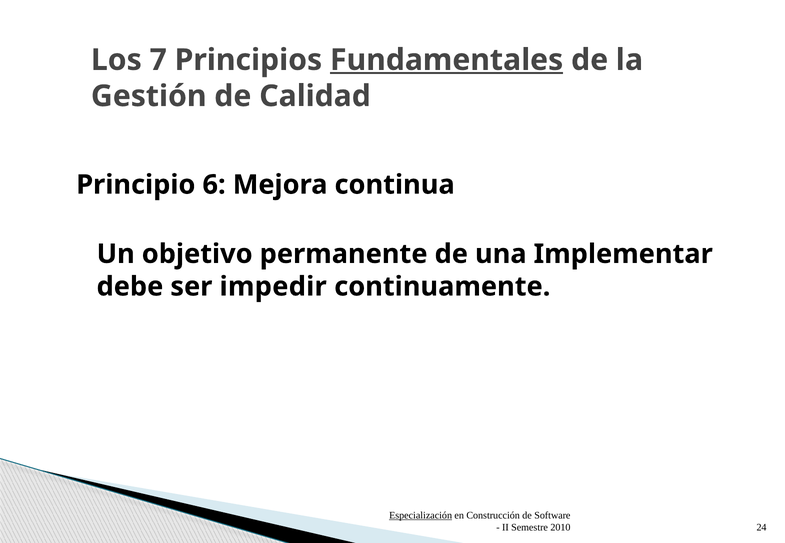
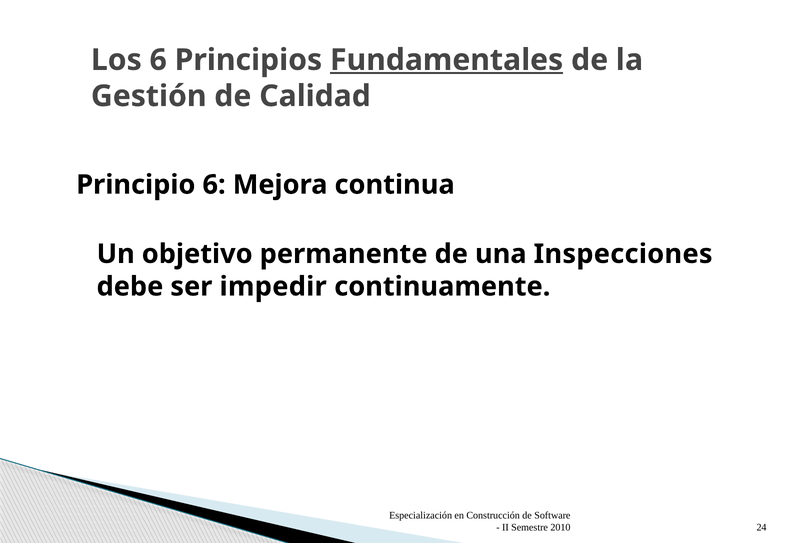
Los 7: 7 -> 6
Implementar: Implementar -> Inspecciones
Especialización underline: present -> none
